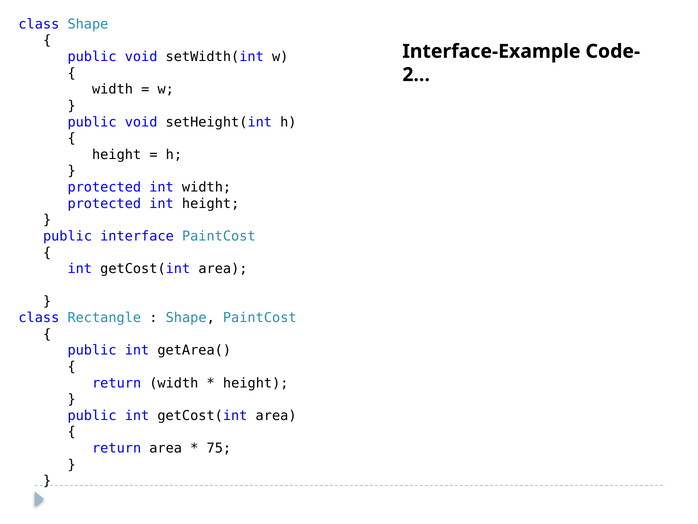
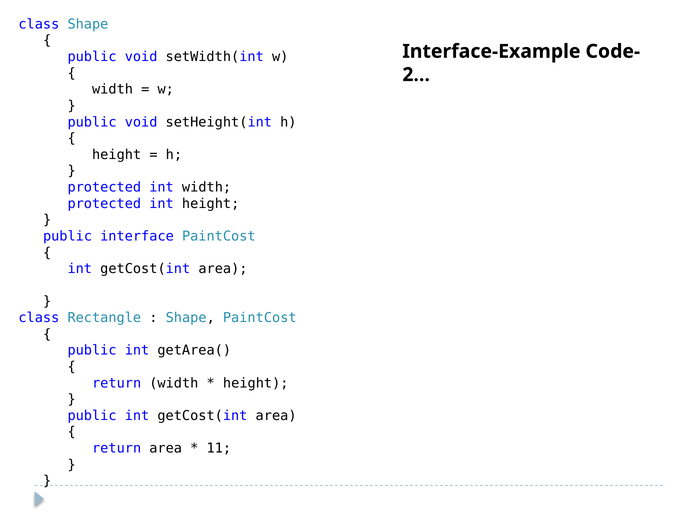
75: 75 -> 11
